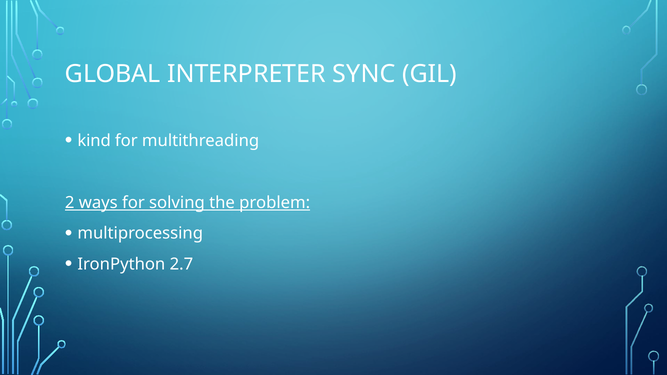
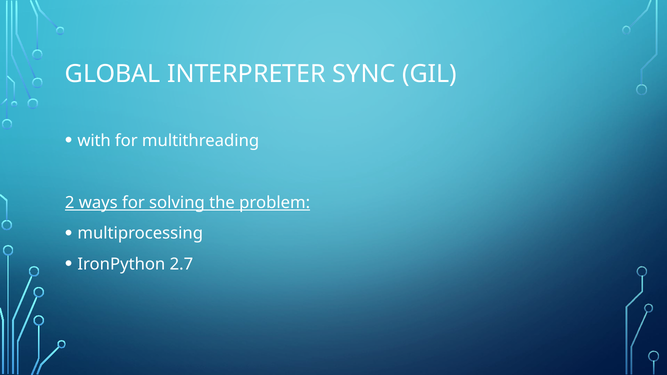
kind: kind -> with
